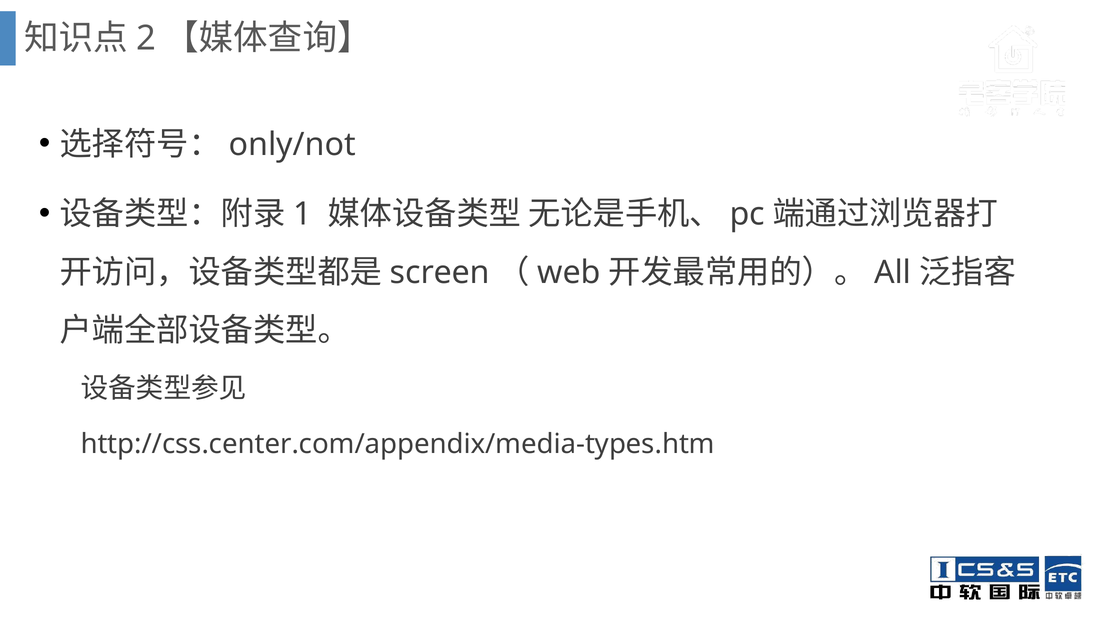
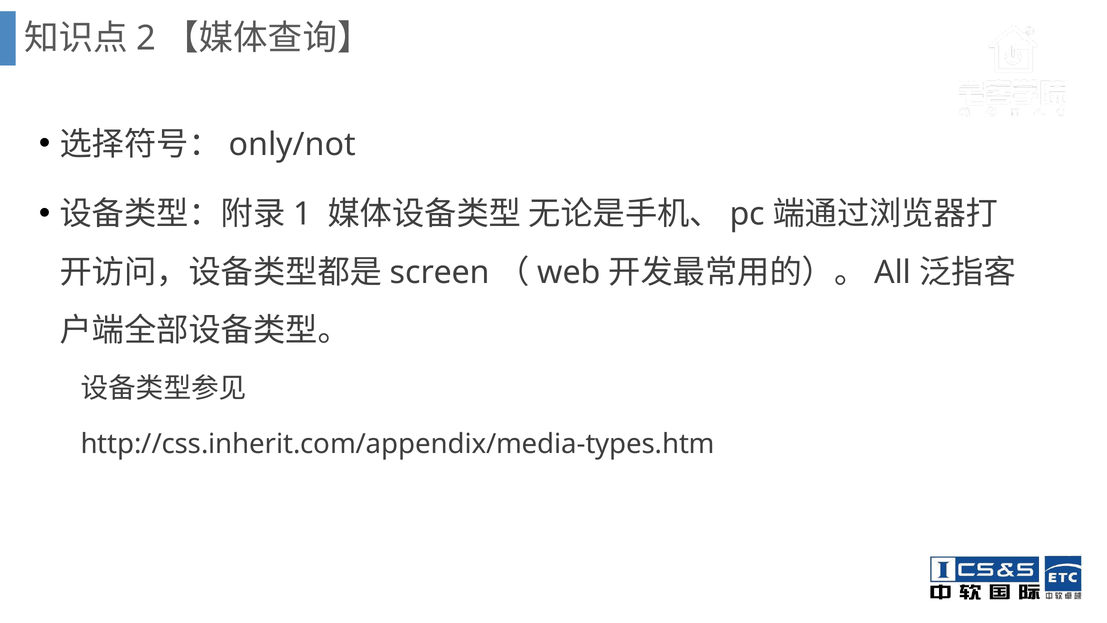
http://css.center.com/appendix/media-types.htm: http://css.center.com/appendix/media-types.htm -> http://css.inherit.com/appendix/media-types.htm
